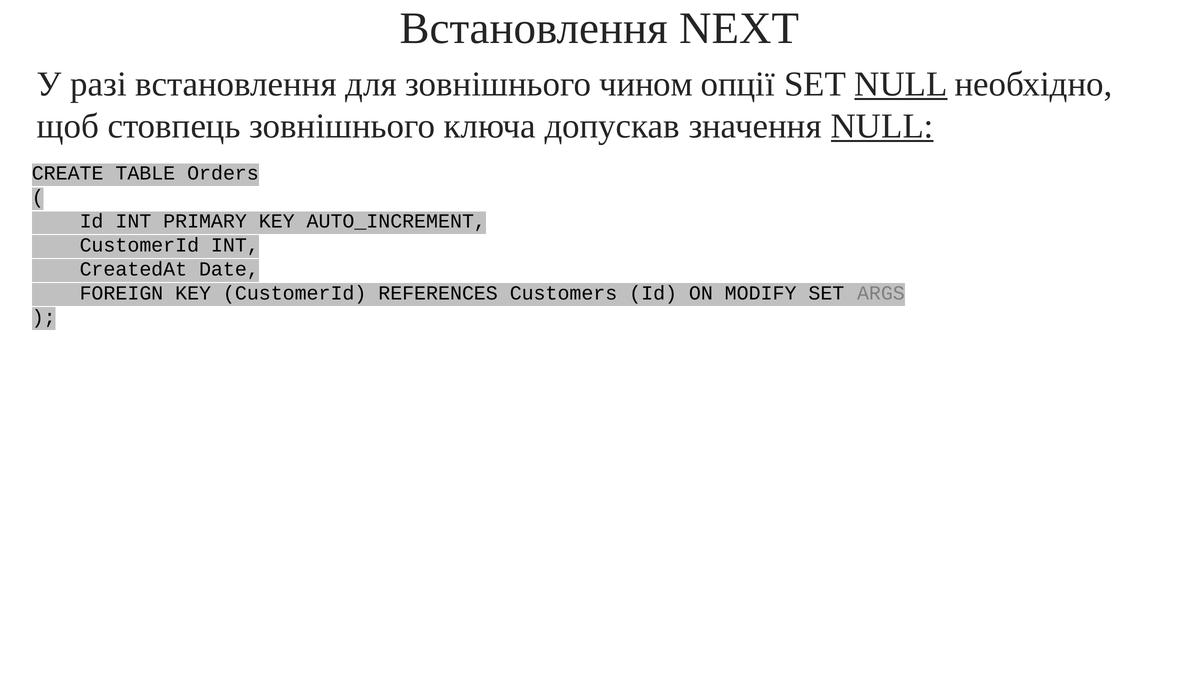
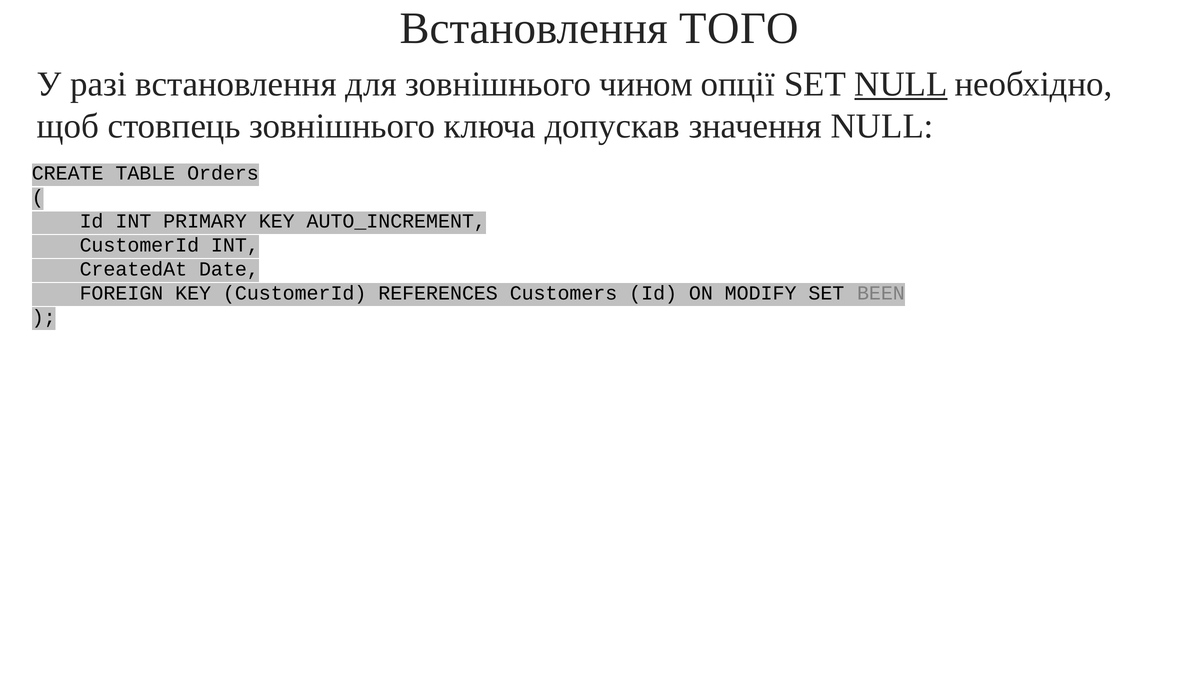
NEXT: NEXT -> ТОГО
NULL at (882, 126) underline: present -> none
ARGS: ARGS -> BEEN
